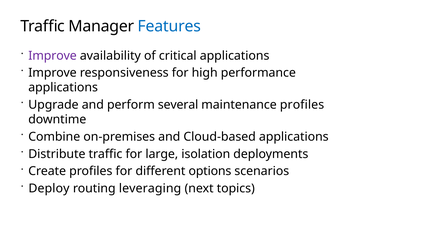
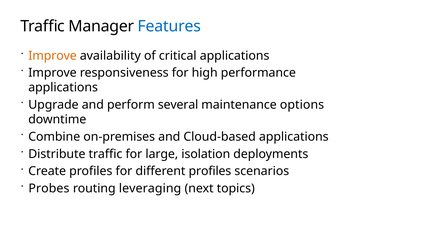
Improve at (53, 56) colour: purple -> orange
maintenance profiles: profiles -> options
different options: options -> profiles
Deploy: Deploy -> Probes
